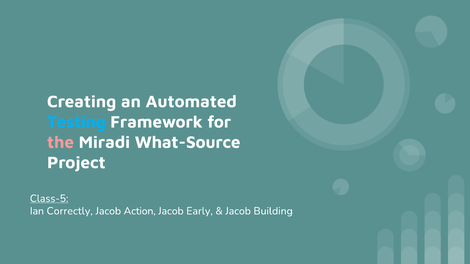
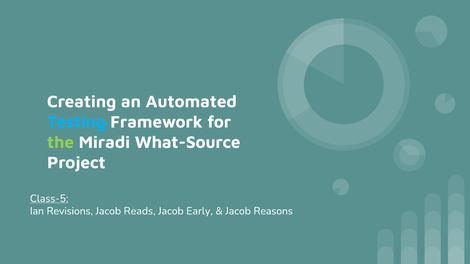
the colour: pink -> light green
Correctly: Correctly -> Revisions
Action: Action -> Reads
Building: Building -> Reasons
